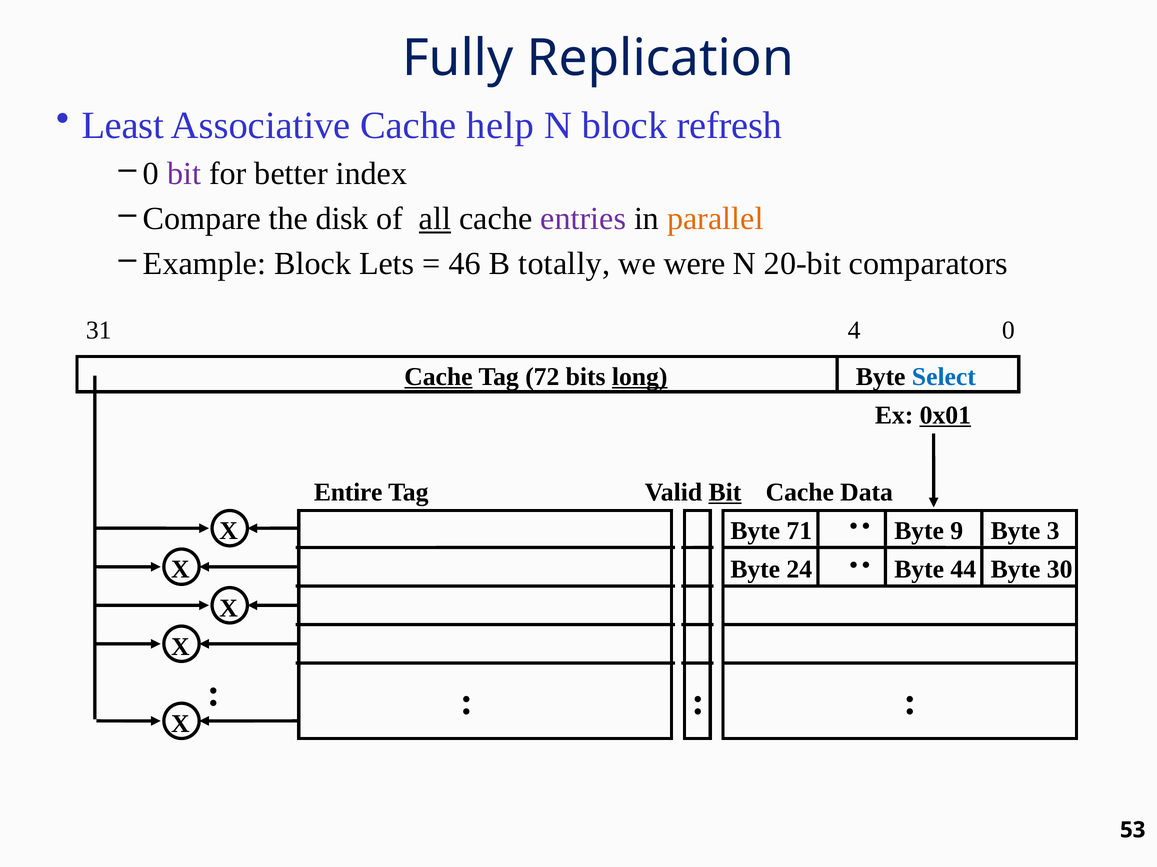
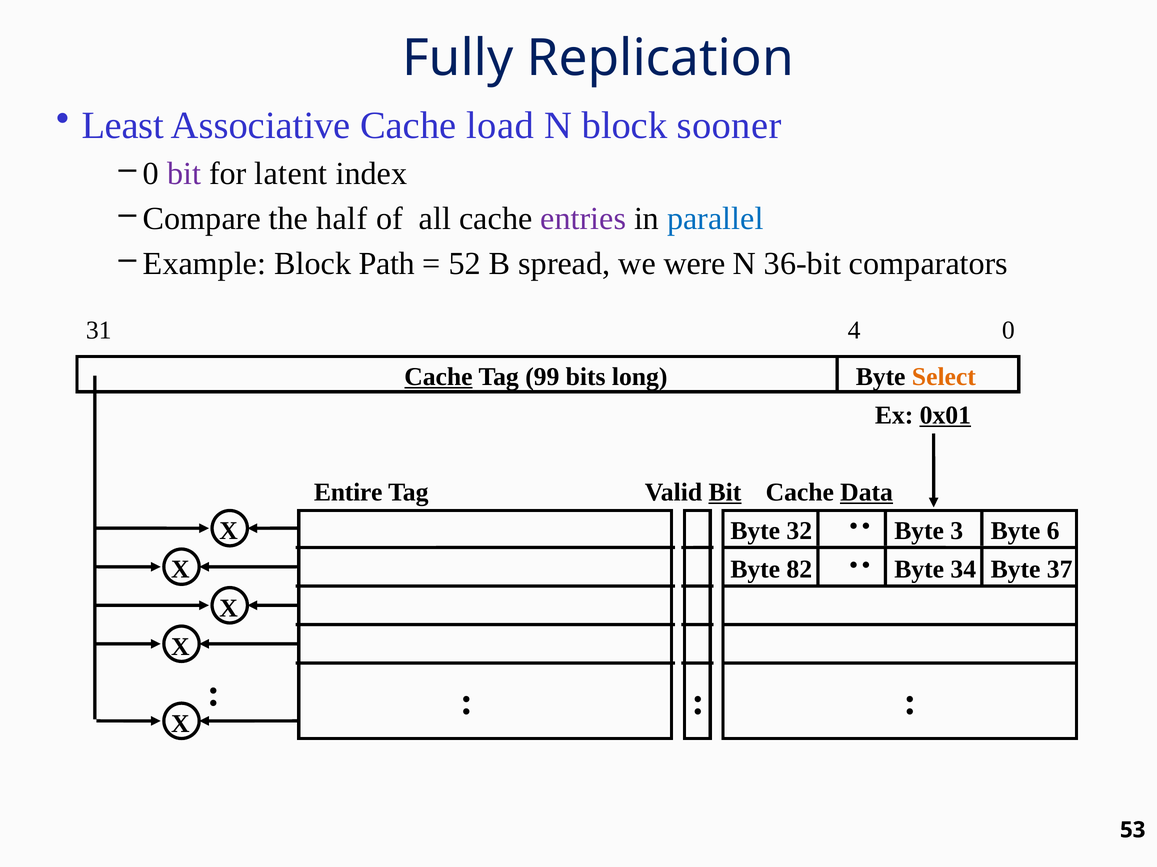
help: help -> load
refresh: refresh -> sooner
better: better -> latent
disk: disk -> half
all underline: present -> none
parallel colour: orange -> blue
Lets: Lets -> Path
46: 46 -> 52
totally: totally -> spread
20-bit: 20-bit -> 36-bit
72: 72 -> 99
long underline: present -> none
Select colour: blue -> orange
Data underline: none -> present
71: 71 -> 32
9: 9 -> 3
3: 3 -> 6
24: 24 -> 82
44: 44 -> 34
30: 30 -> 37
